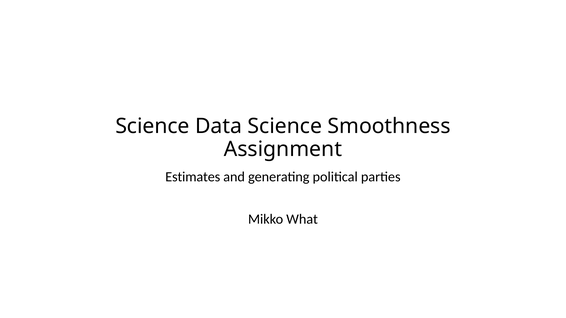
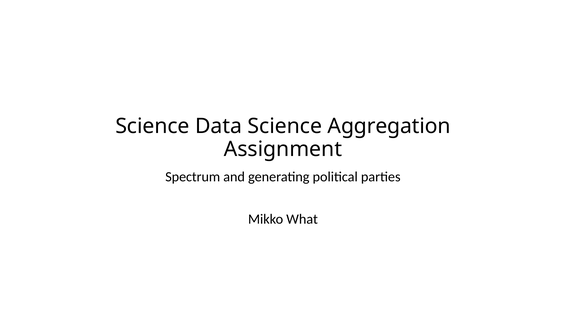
Smoothness: Smoothness -> Aggregation
Estimates: Estimates -> Spectrum
